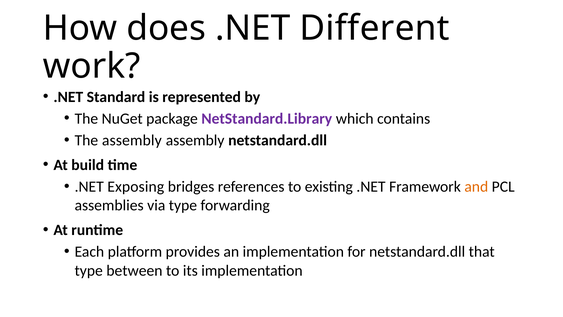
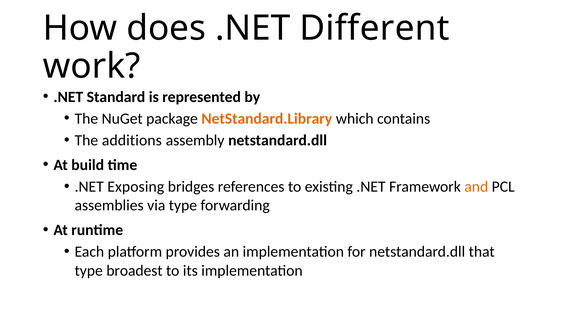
NetStandard.Library colour: purple -> orange
The assembly: assembly -> additions
between: between -> broadest
